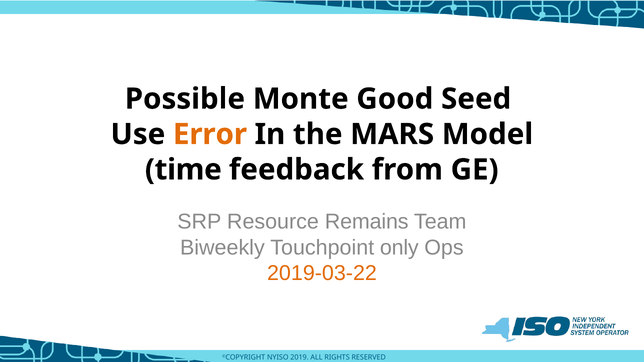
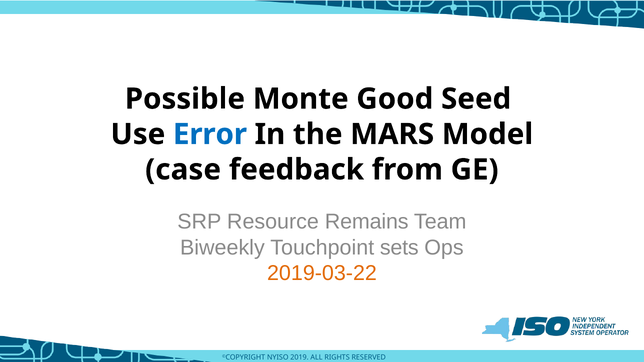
Error colour: orange -> blue
time: time -> case
only: only -> sets
